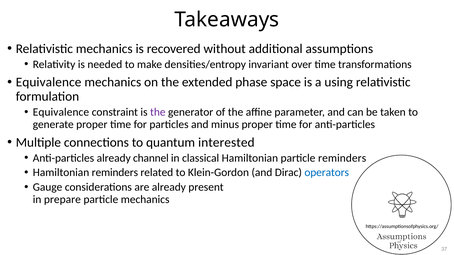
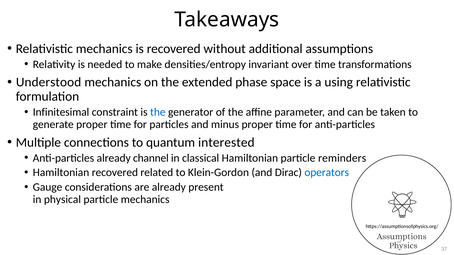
Equivalence at (49, 82): Equivalence -> Understood
Equivalence at (61, 112): Equivalence -> Infinitesimal
the at (158, 112) colour: purple -> blue
Hamiltonian reminders: reminders -> recovered
prepare: prepare -> physical
